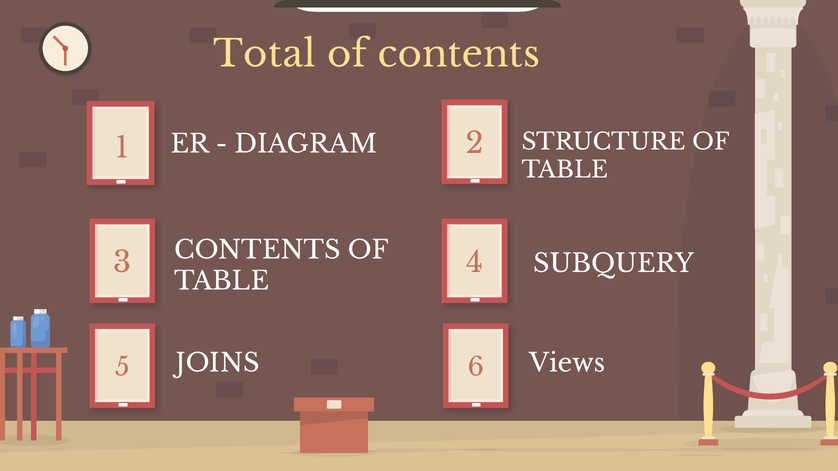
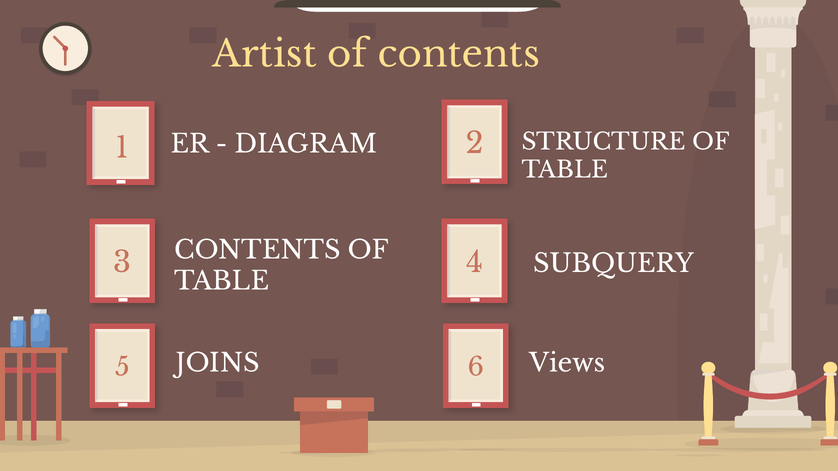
Total: Total -> Artist
